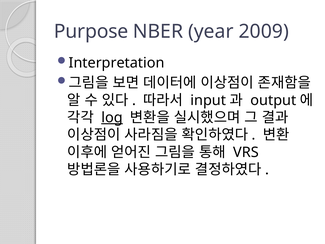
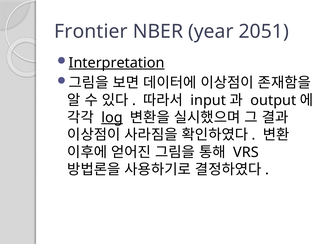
Purpose: Purpose -> Frontier
2009: 2009 -> 2051
Interpretation underline: none -> present
